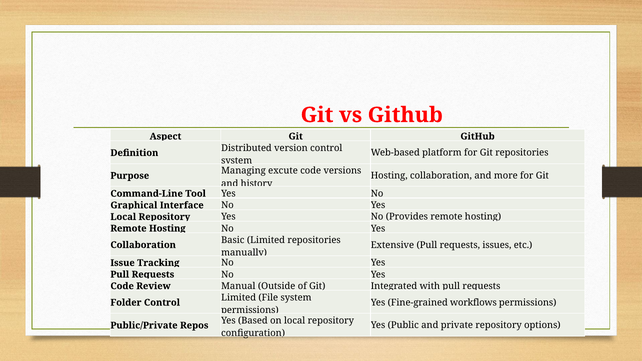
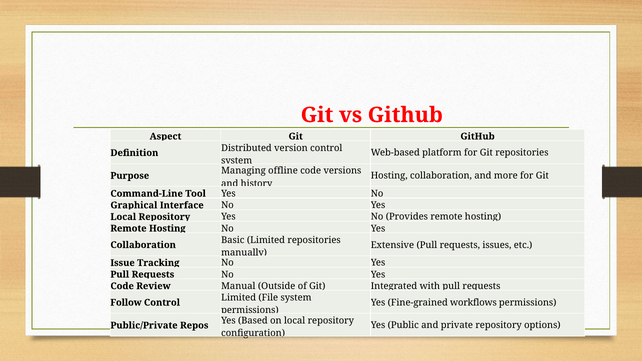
excute: excute -> offline
Folder: Folder -> Follow
